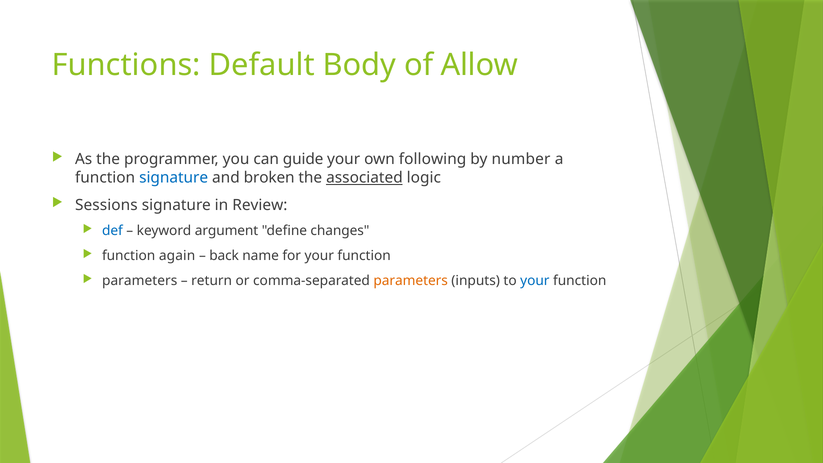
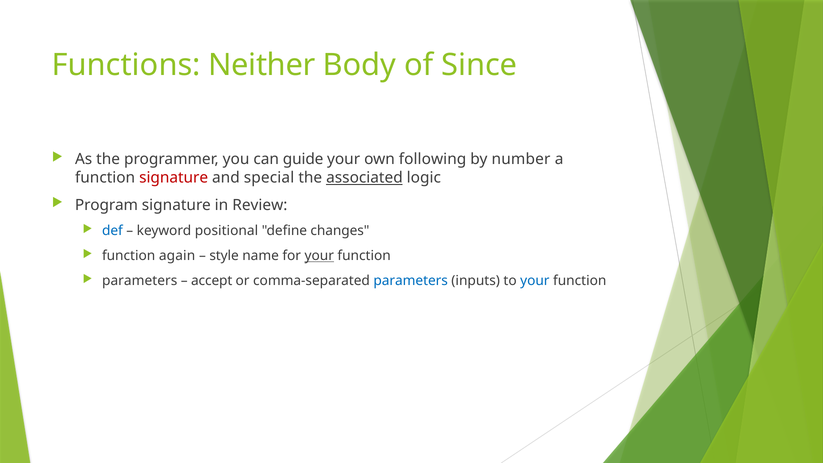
Default: Default -> Neither
Allow: Allow -> Since
signature at (174, 178) colour: blue -> red
broken: broken -> special
Sessions: Sessions -> Program
argument: argument -> positional
back: back -> style
your at (319, 256) underline: none -> present
return: return -> accept
parameters at (411, 281) colour: orange -> blue
